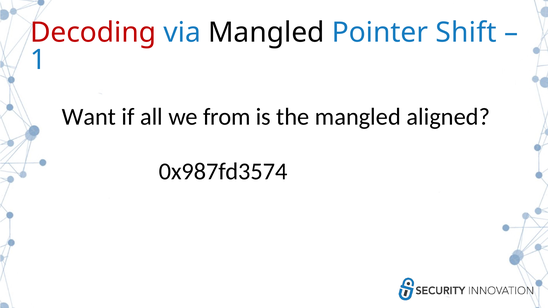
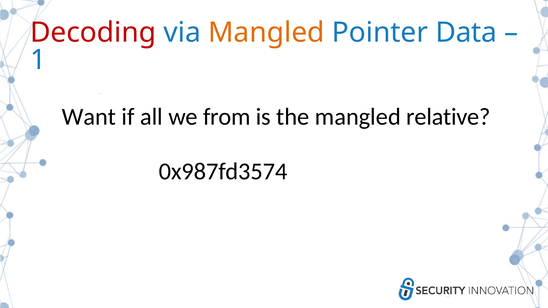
Mangled at (266, 32) colour: black -> orange
Shift: Shift -> Data
aligned: aligned -> relative
